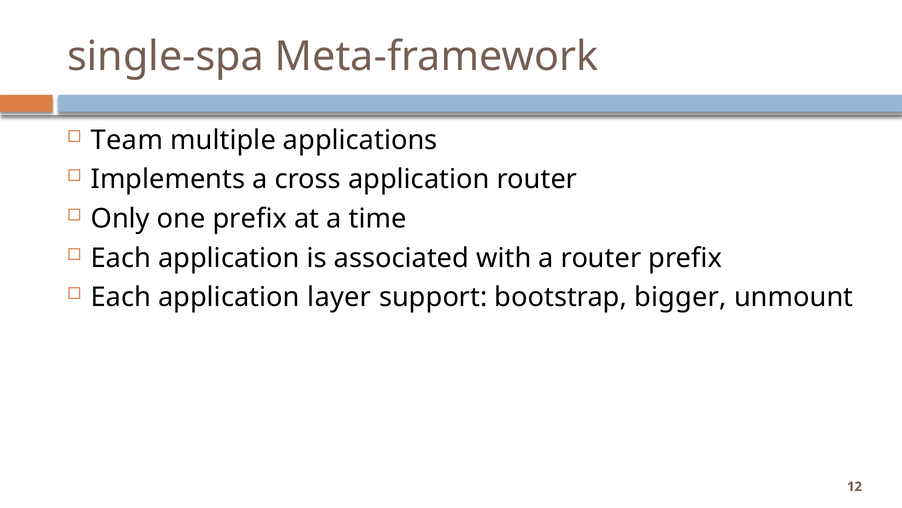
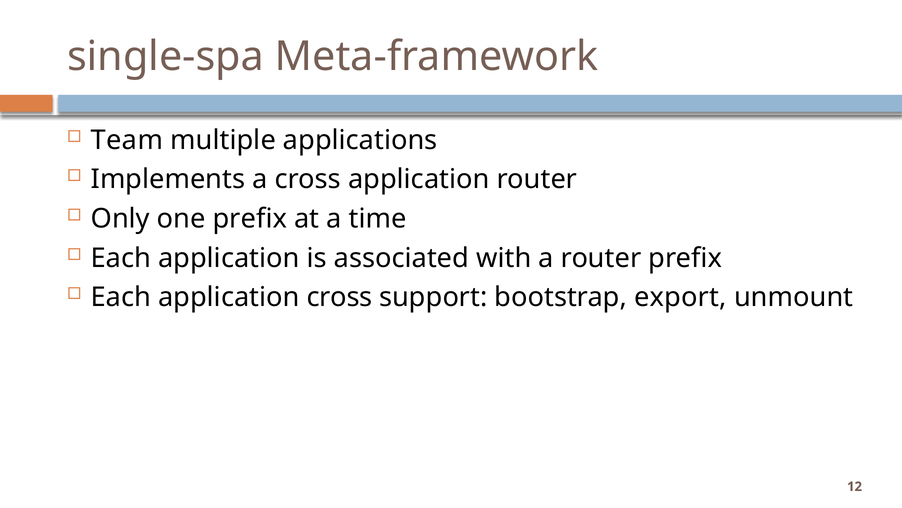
application layer: layer -> cross
bigger: bigger -> export
